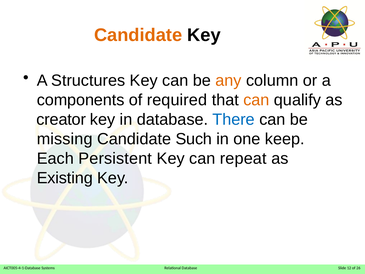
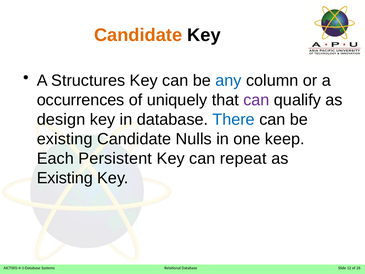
any colour: orange -> blue
components: components -> occurrences
required: required -> uniquely
can at (256, 100) colour: orange -> purple
creator: creator -> design
missing at (65, 139): missing -> existing
Such: Such -> Nulls
